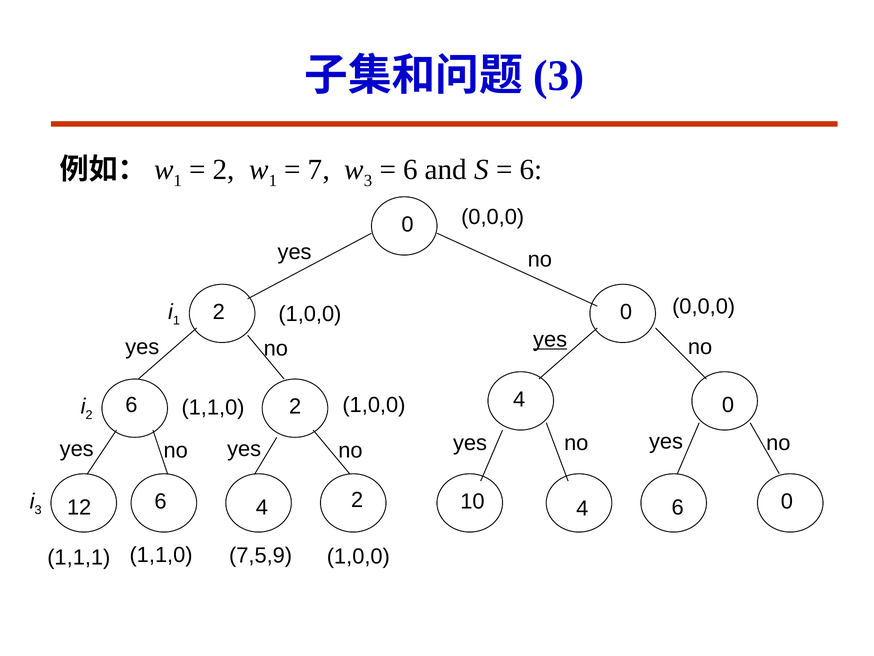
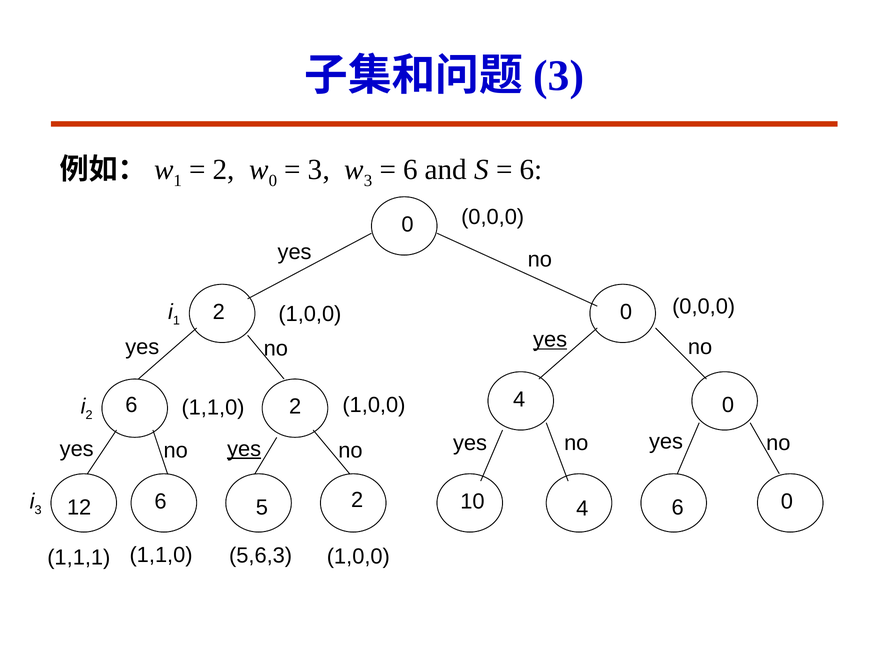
1 at (273, 181): 1 -> 0
7 at (319, 169): 7 -> 3
yes at (244, 449) underline: none -> present
12 4: 4 -> 5
7,5,9: 7,5,9 -> 5,6,3
